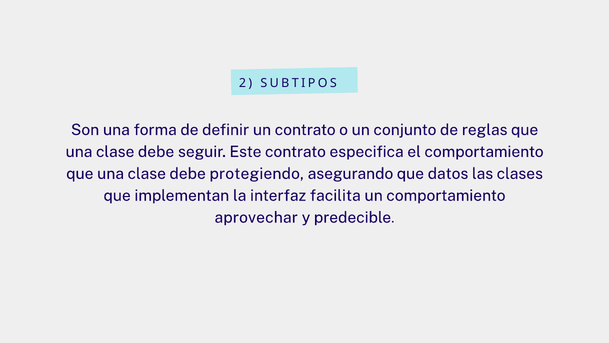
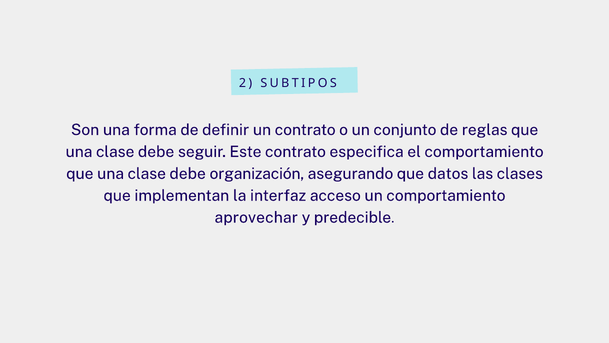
protegiendo: protegiendo -> organización
facilita: facilita -> acceso
